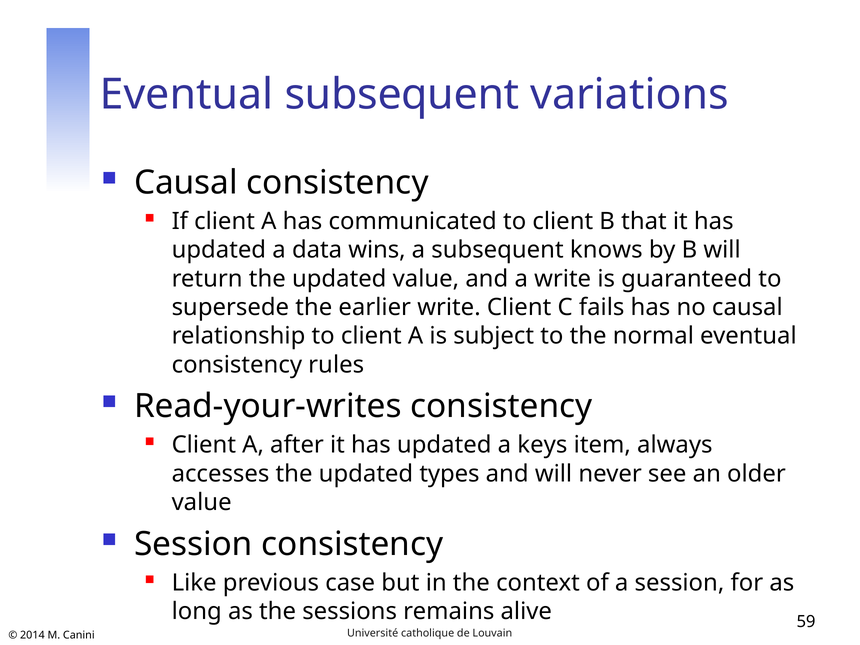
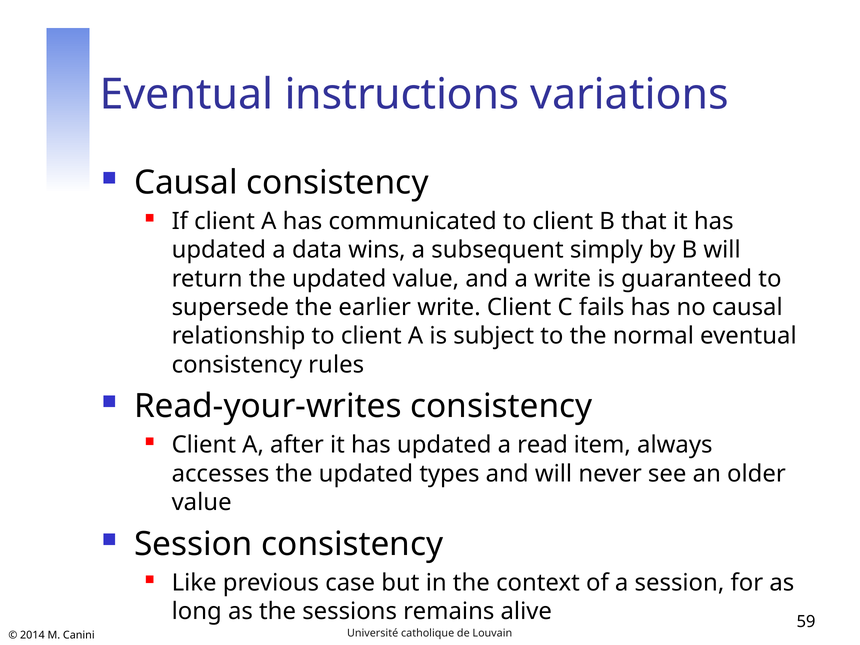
Eventual subsequent: subsequent -> instructions
knows: knows -> simply
keys: keys -> read
